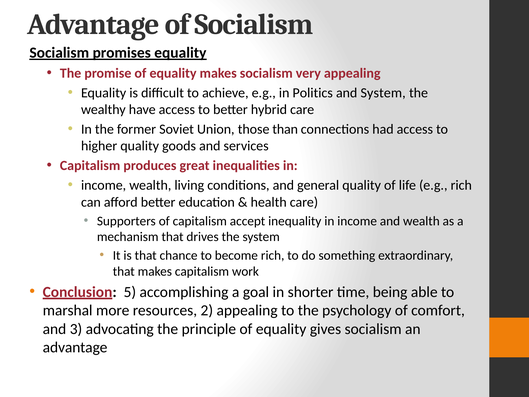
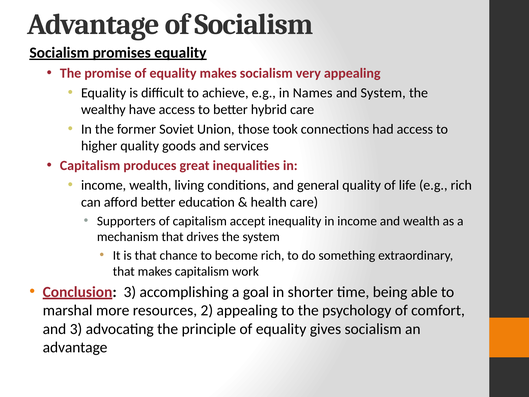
Politics: Politics -> Names
than: than -> took
Conclusion 5: 5 -> 3
